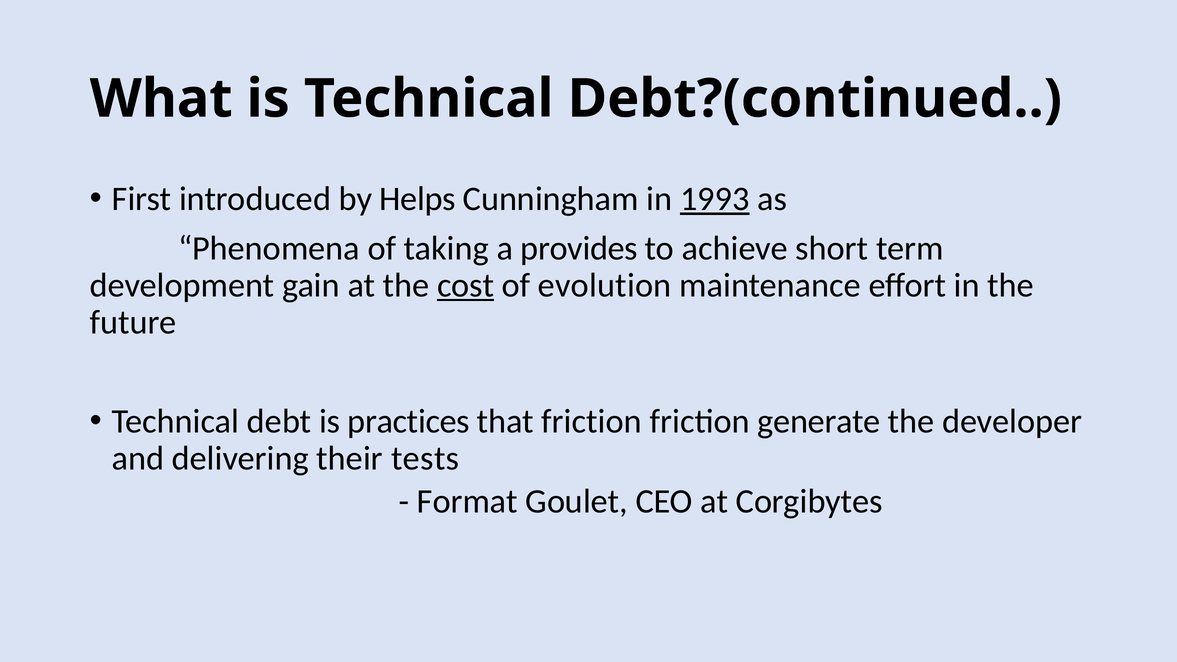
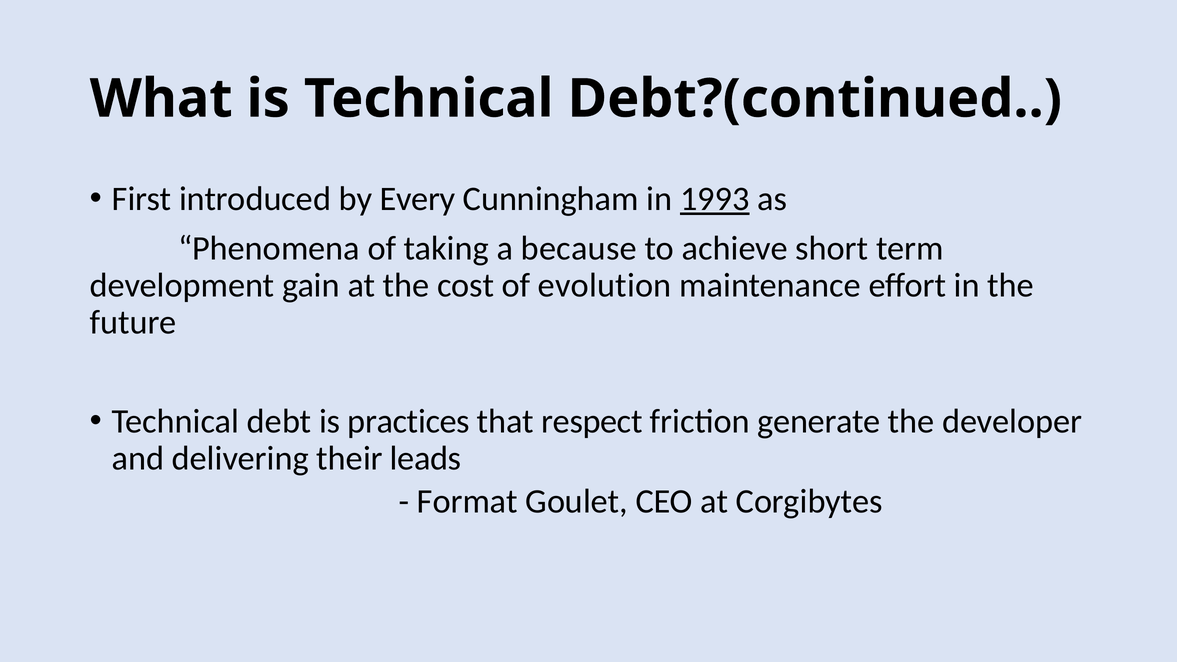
Helps: Helps -> Every
provides: provides -> because
cost underline: present -> none
that friction: friction -> respect
tests: tests -> leads
